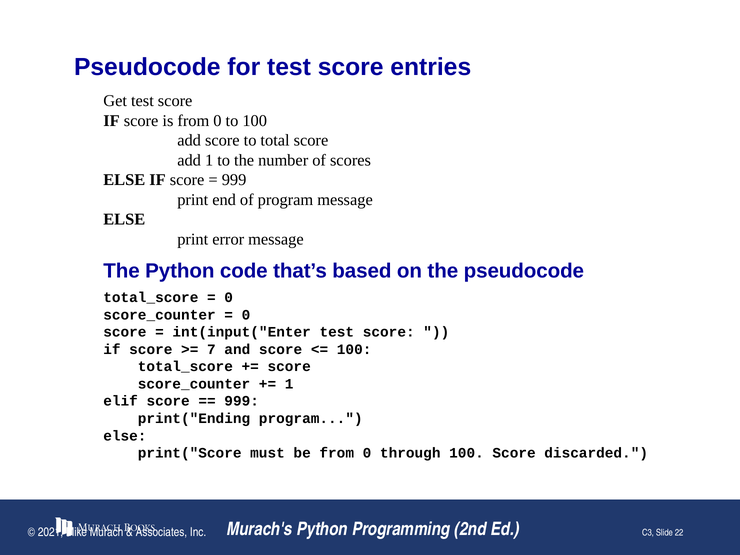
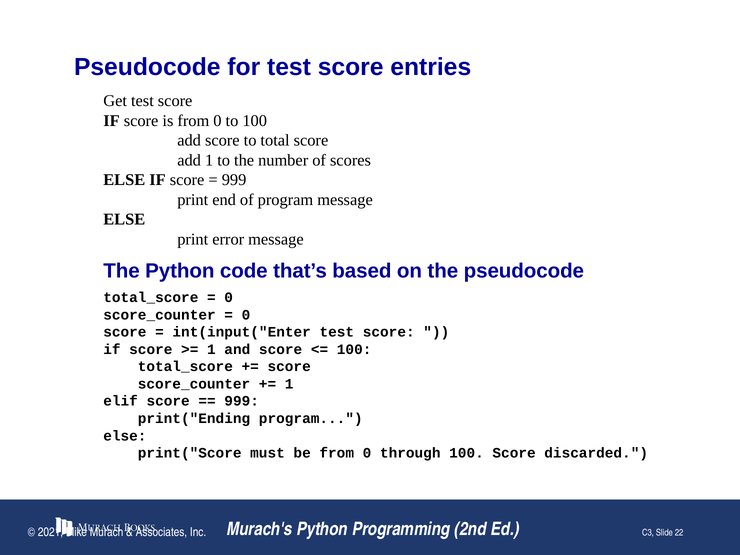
7 at (211, 349): 7 -> 1
